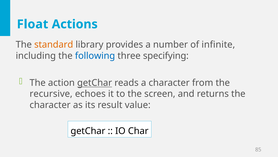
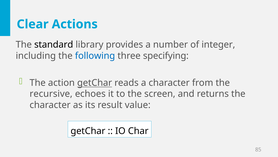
Float: Float -> Clear
standard colour: orange -> black
infinite: infinite -> integer
